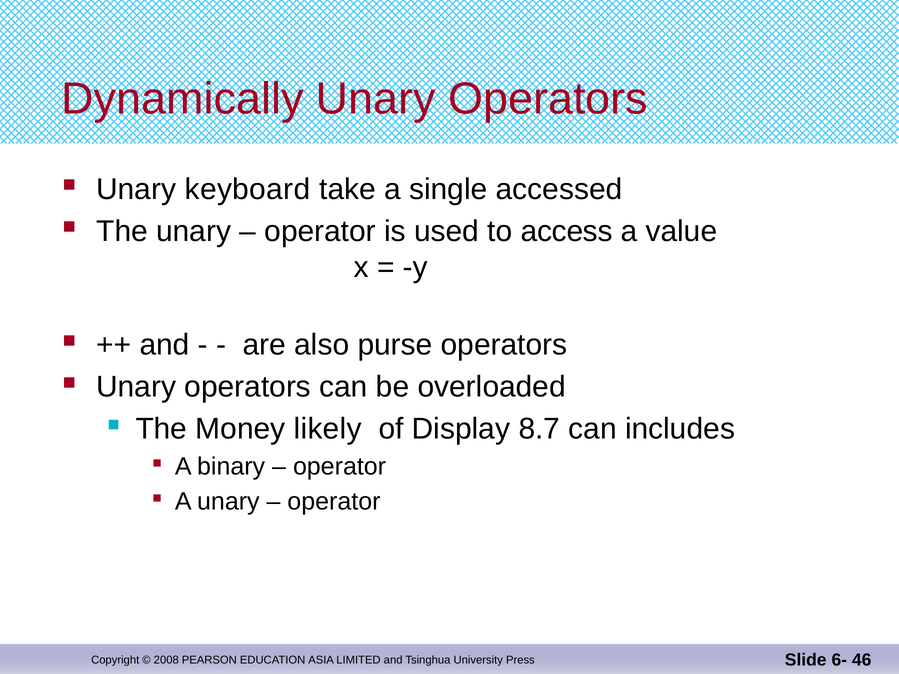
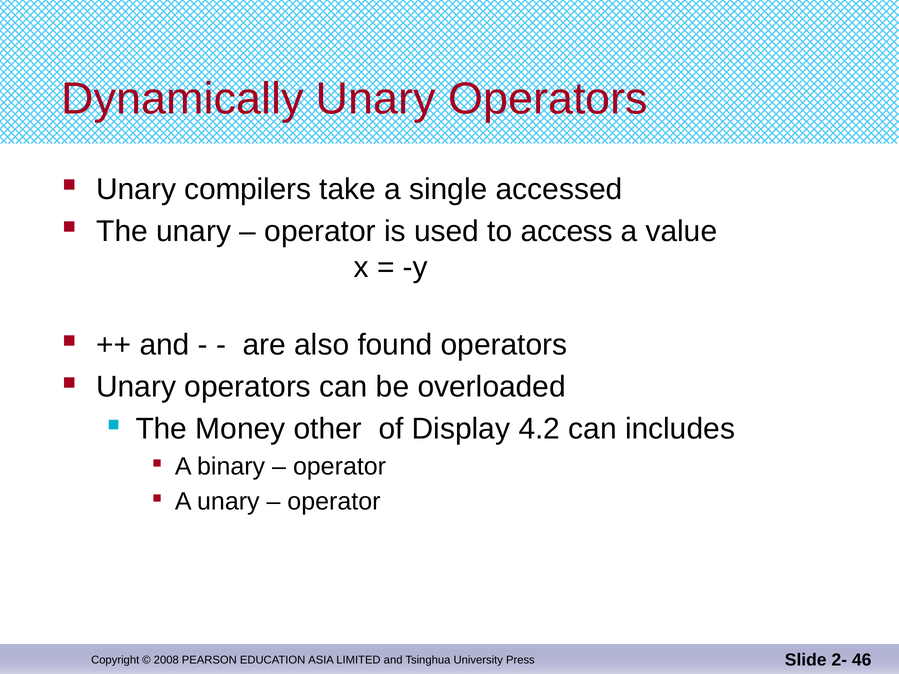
keyboard: keyboard -> compilers
purse: purse -> found
likely: likely -> other
8.7: 8.7 -> 4.2
6-: 6- -> 2-
